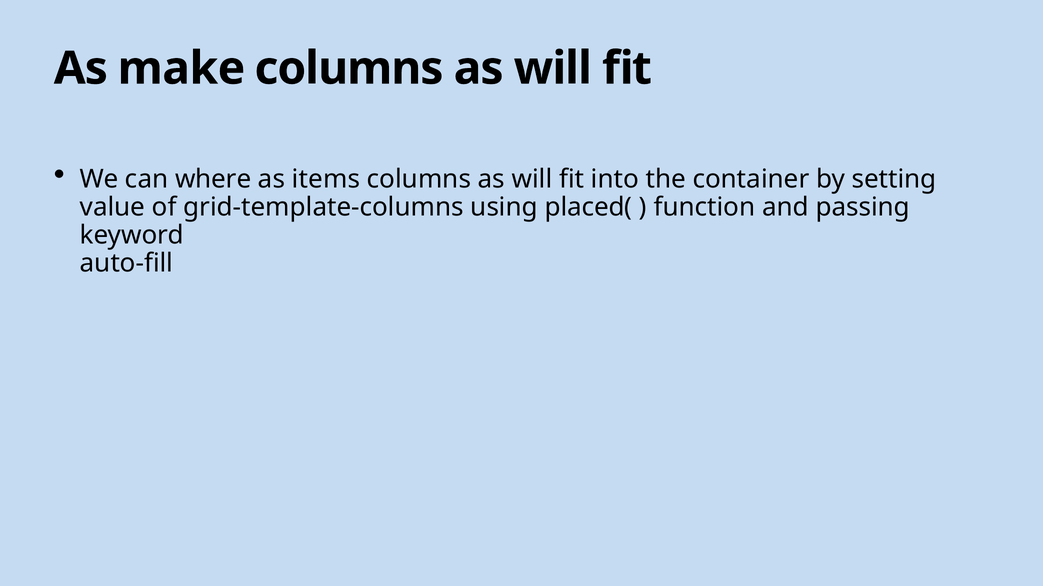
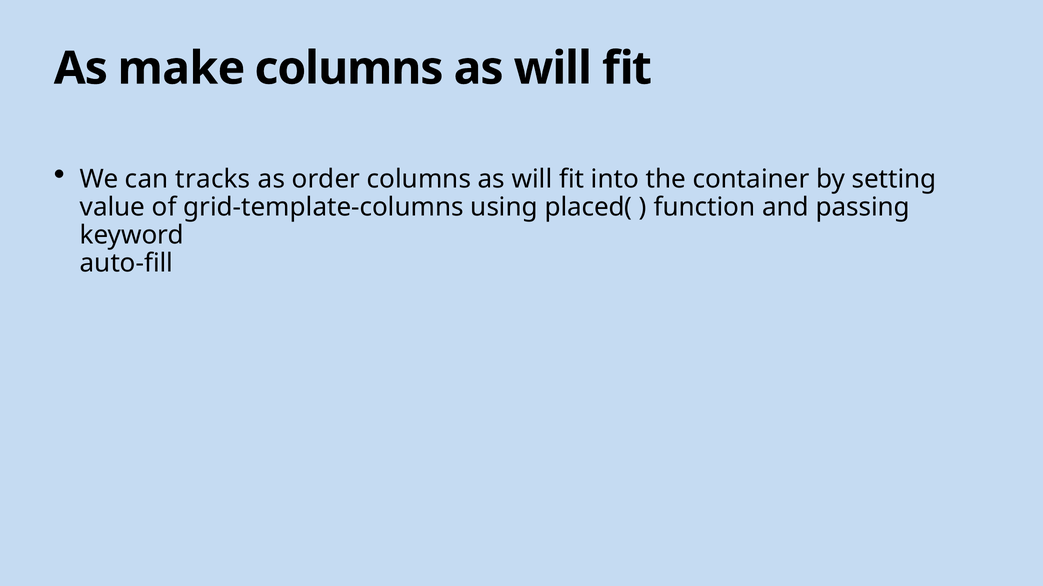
where: where -> tracks
items: items -> order
